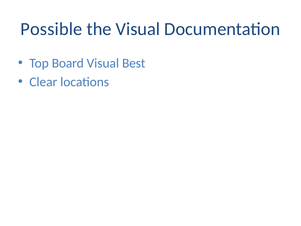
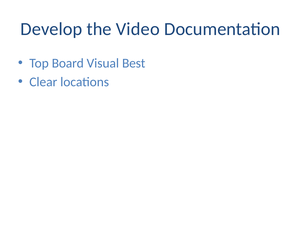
Possible: Possible -> Develop
the Visual: Visual -> Video
